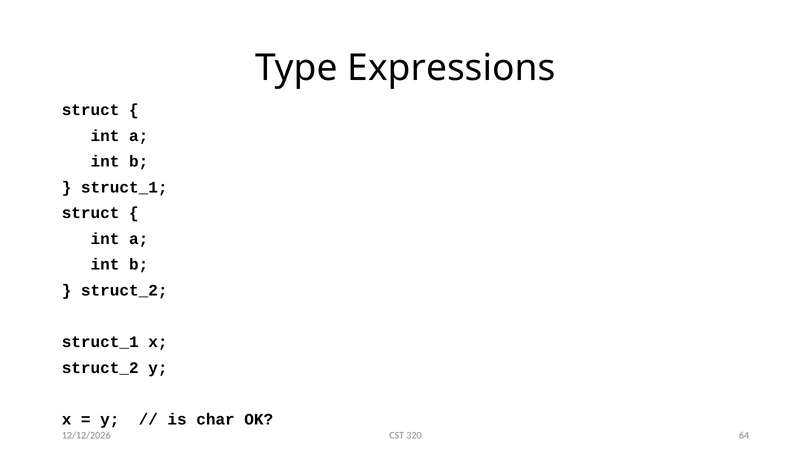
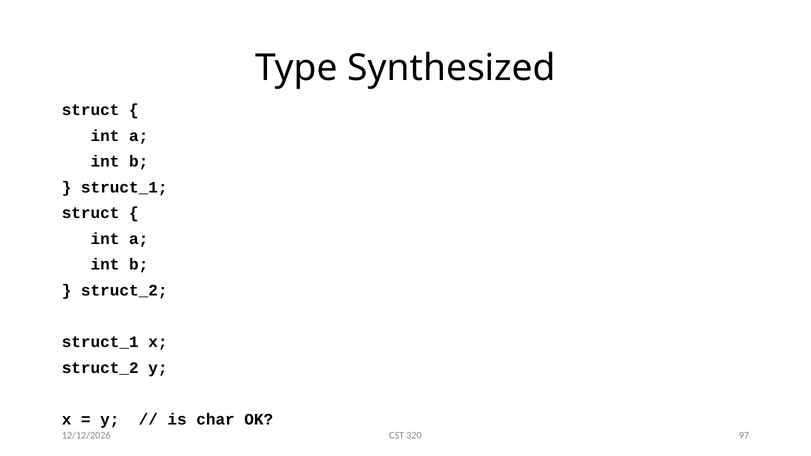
Expressions: Expressions -> Synthesized
64: 64 -> 97
